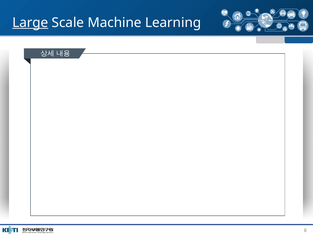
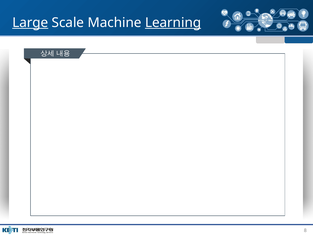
Learning underline: none -> present
